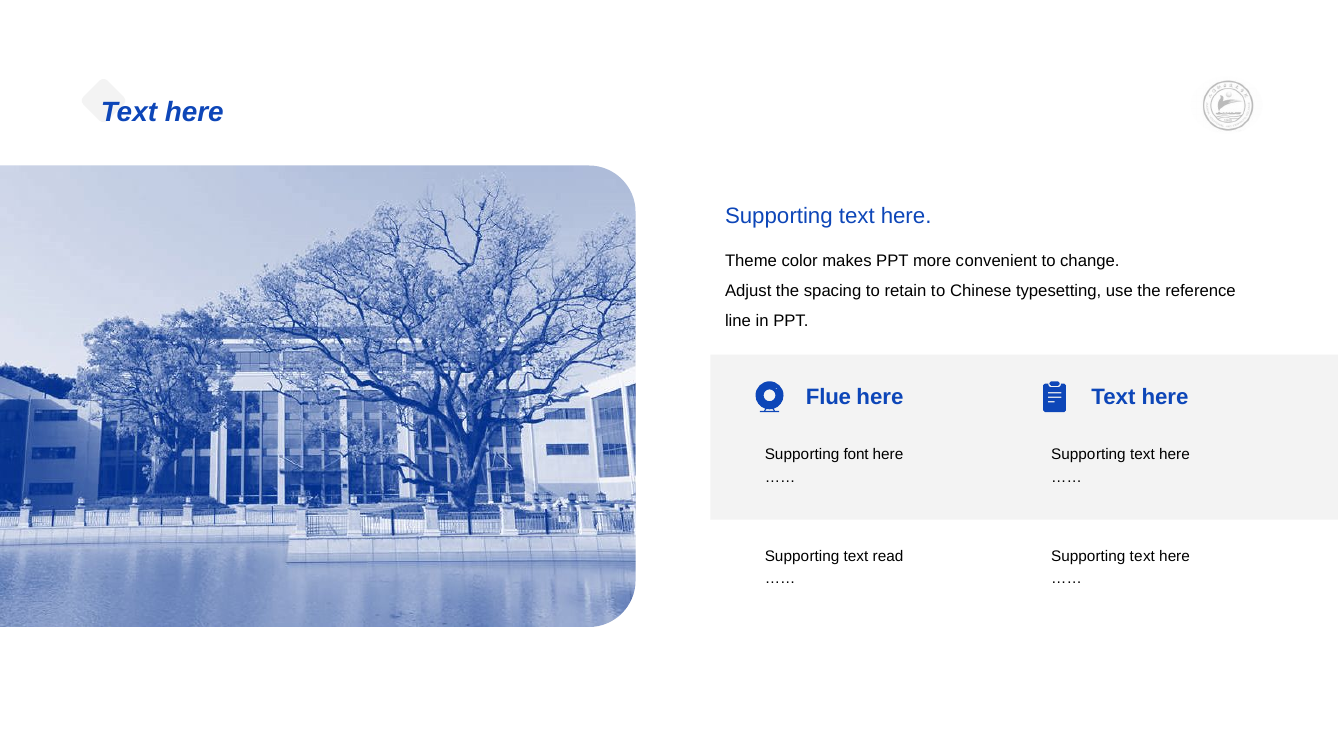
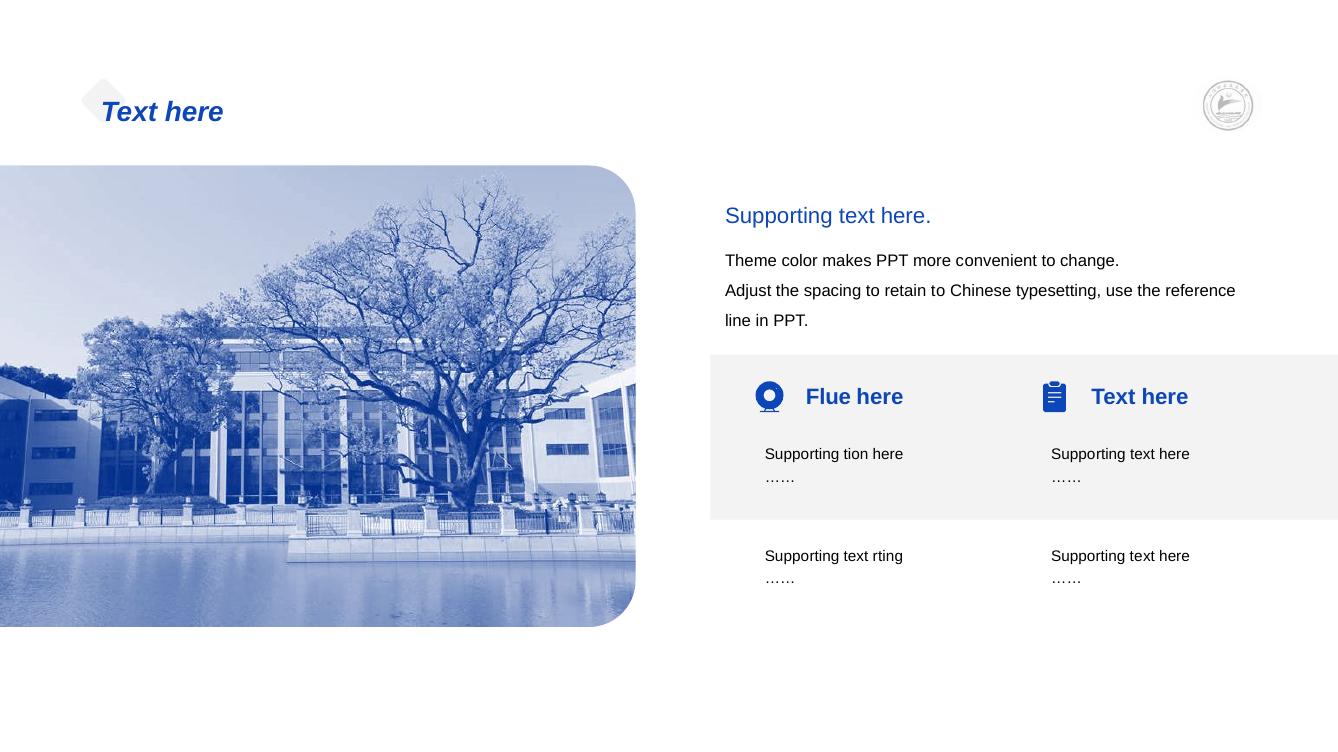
font: font -> tion
text read: read -> rting
